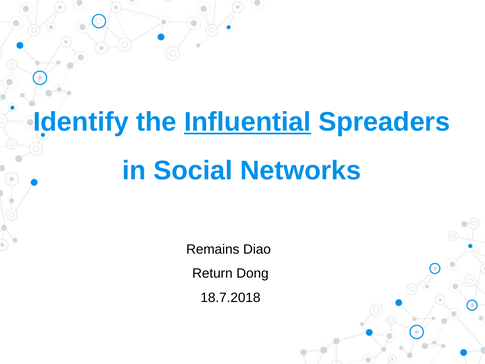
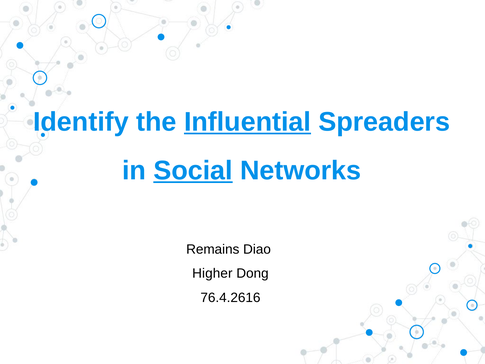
Social underline: none -> present
Return: Return -> Higher
18.7.2018: 18.7.2018 -> 76.4.2616
